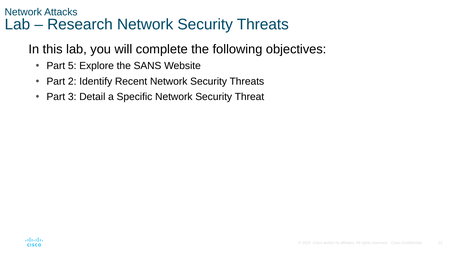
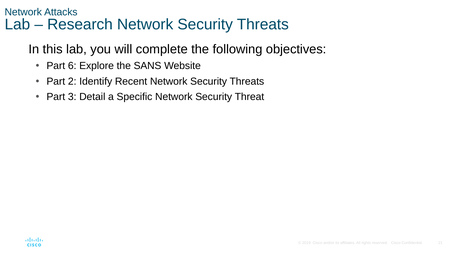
5: 5 -> 6
